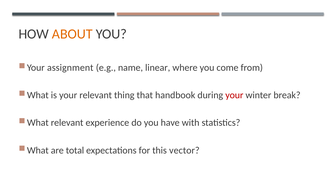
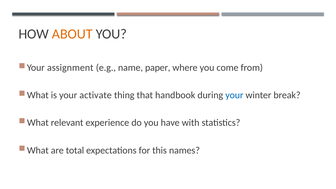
linear: linear -> paper
your relevant: relevant -> activate
your at (234, 95) colour: red -> blue
vector: vector -> names
